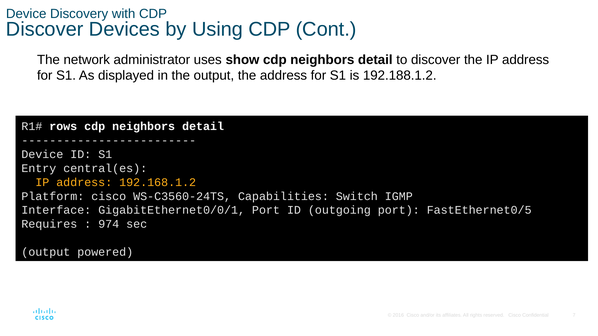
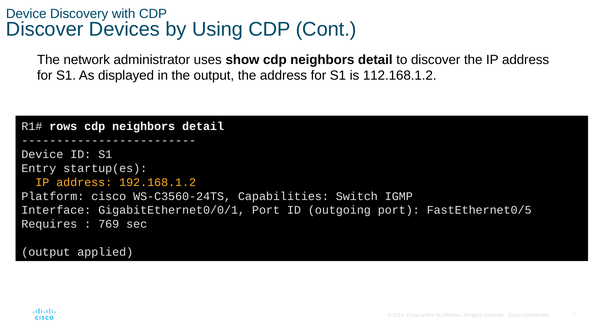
192.188.1.2: 192.188.1.2 -> 112.168.1.2
central(es: central(es -> startup(es
974: 974 -> 769
powered: powered -> applied
